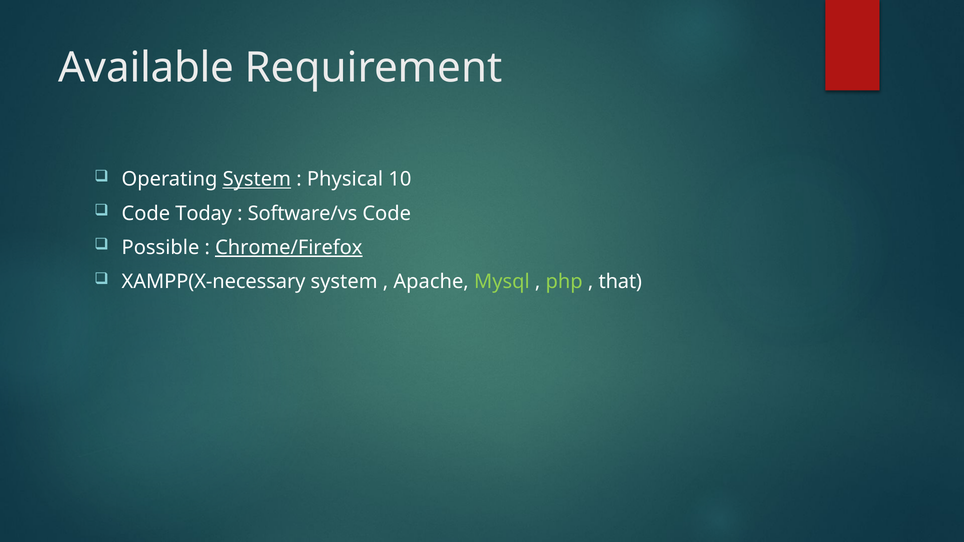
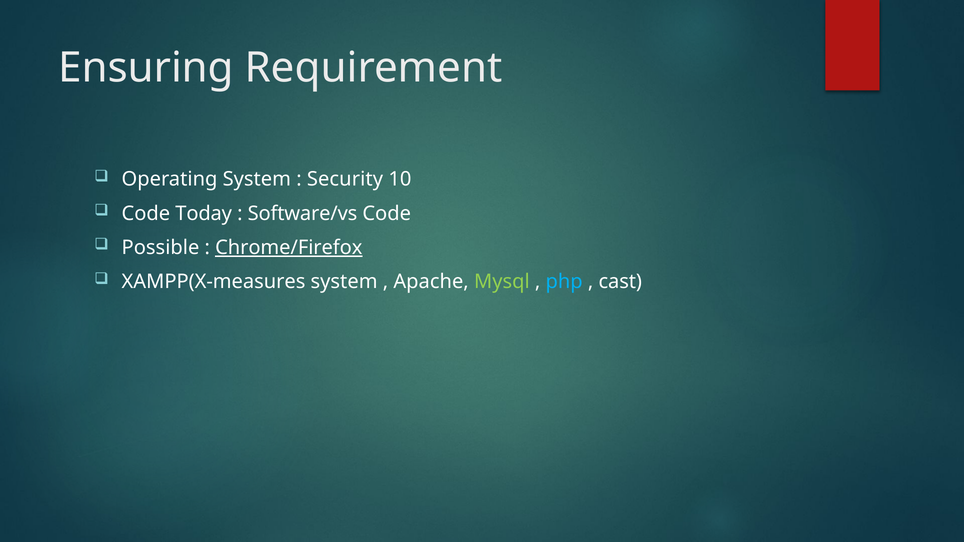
Available: Available -> Ensuring
System at (257, 179) underline: present -> none
Physical: Physical -> Security
XAMPP(X-necessary: XAMPP(X-necessary -> XAMPP(X-measures
php colour: light green -> light blue
that: that -> cast
